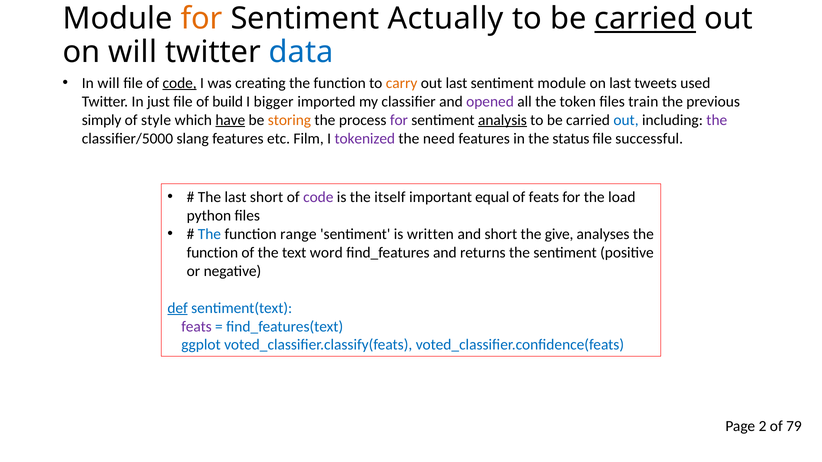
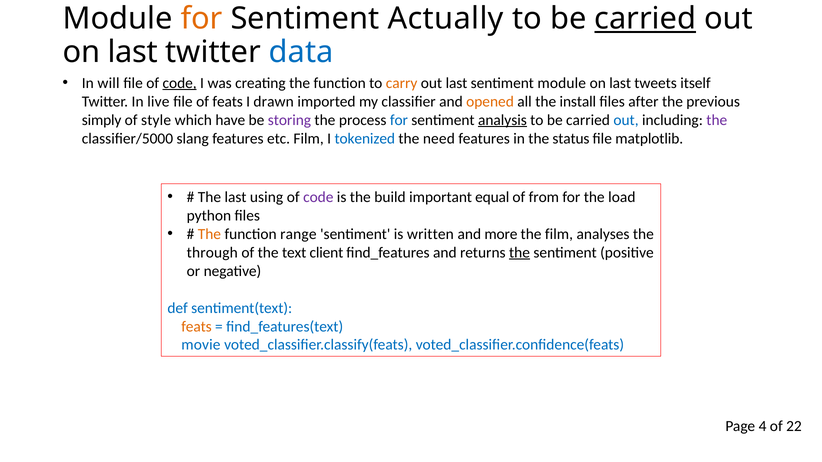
will at (133, 52): will -> last
used: used -> itself
just: just -> live
of build: build -> feats
bigger: bigger -> drawn
opened colour: purple -> orange
token: token -> install
train: train -> after
have underline: present -> none
storing colour: orange -> purple
for at (399, 120) colour: purple -> blue
tokenized colour: purple -> blue
successful: successful -> matplotlib
last short: short -> using
itself: itself -> build
of feats: feats -> from
The at (209, 234) colour: blue -> orange
and short: short -> more
the give: give -> film
function at (212, 253): function -> through
word: word -> client
the at (520, 253) underline: none -> present
def underline: present -> none
feats at (197, 327) colour: purple -> orange
ggplot: ggplot -> movie
2: 2 -> 4
79: 79 -> 22
